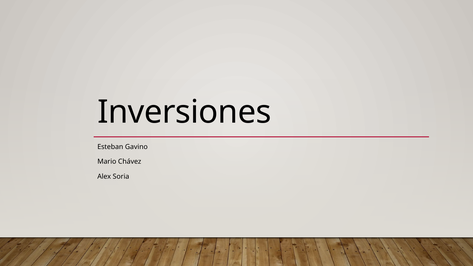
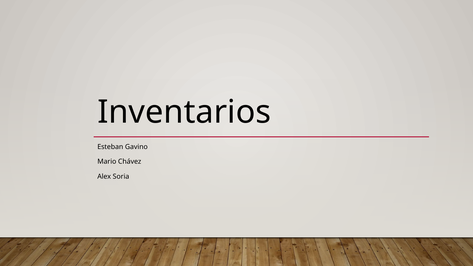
Inversiones: Inversiones -> Inventarios
